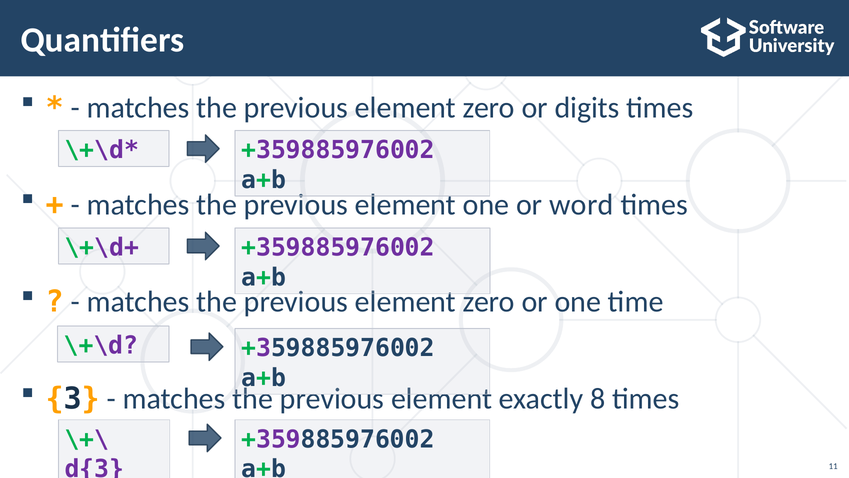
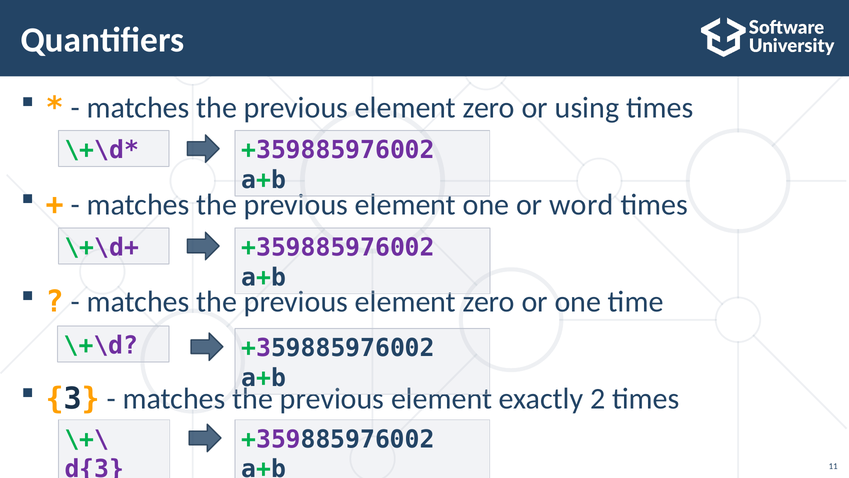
digits: digits -> using
8: 8 -> 2
